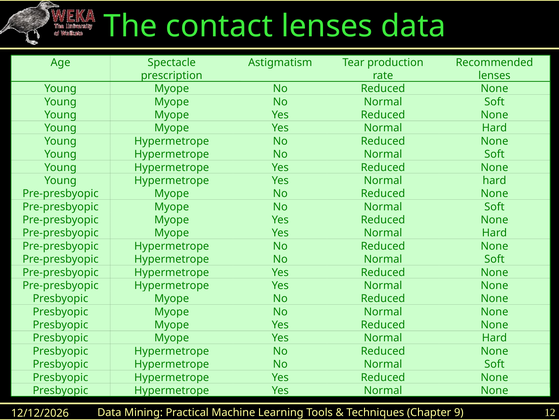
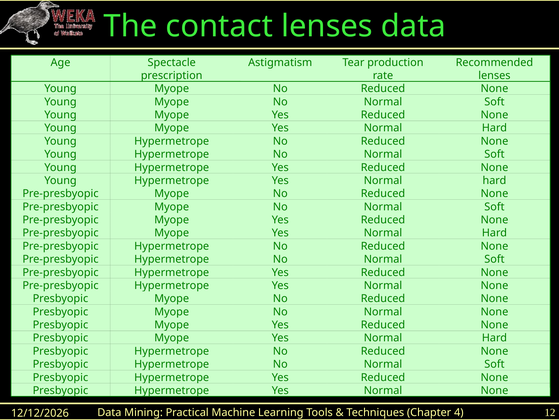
9: 9 -> 4
